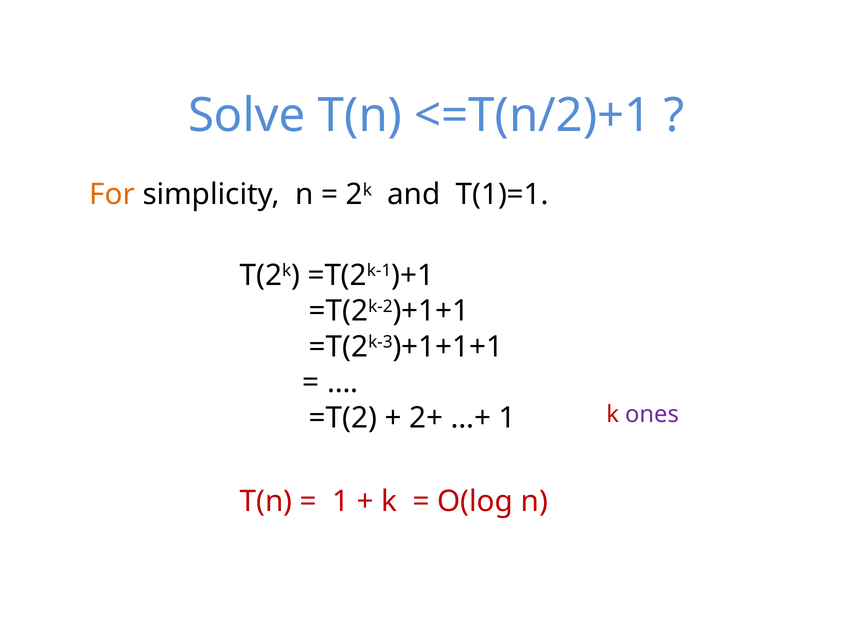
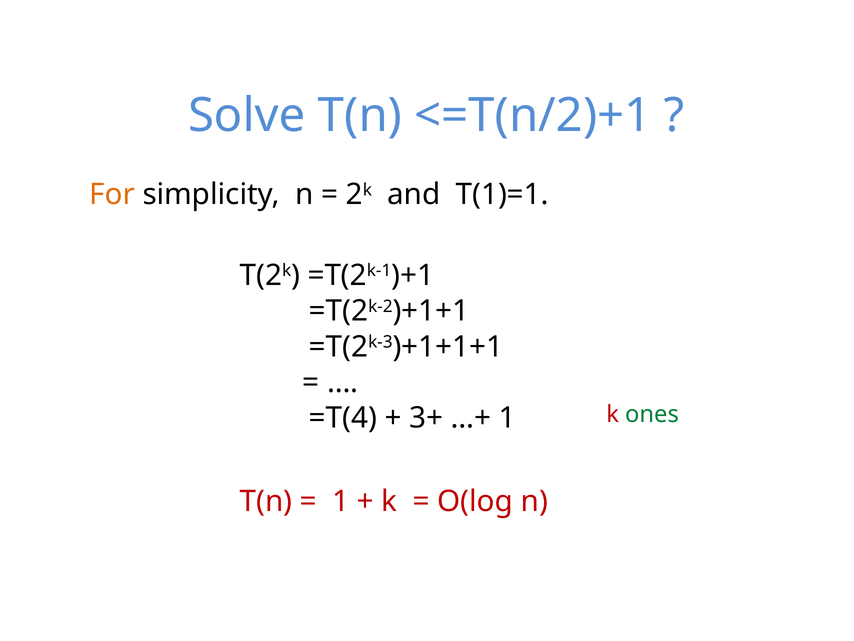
ones colour: purple -> green
=T(2: =T(2 -> =T(4
2+: 2+ -> 3+
